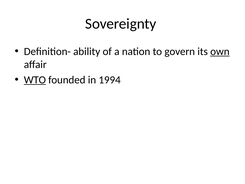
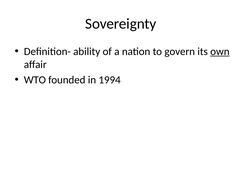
WTO underline: present -> none
